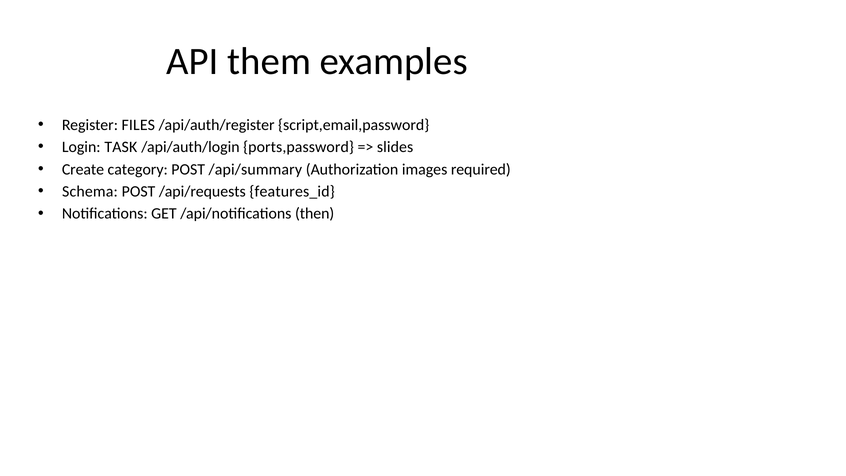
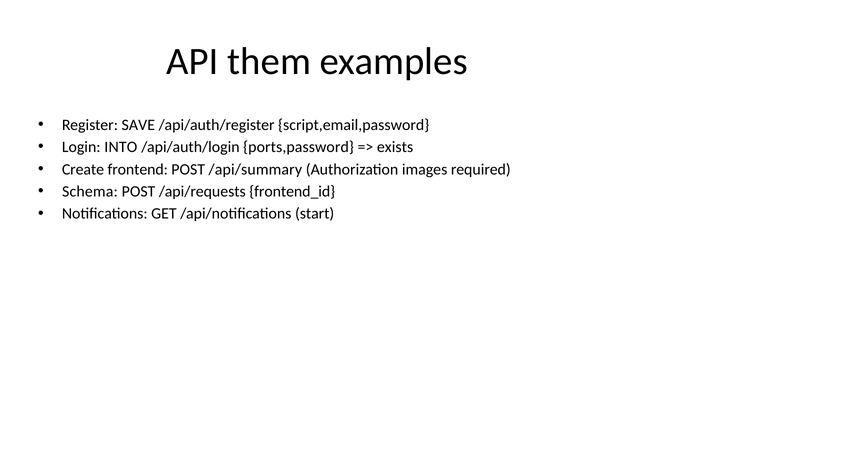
FILES: FILES -> SAVE
TASK: TASK -> INTO
slides: slides -> exists
category: category -> frontend
features_id: features_id -> frontend_id
then: then -> start
